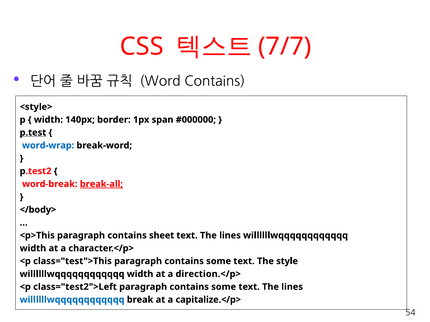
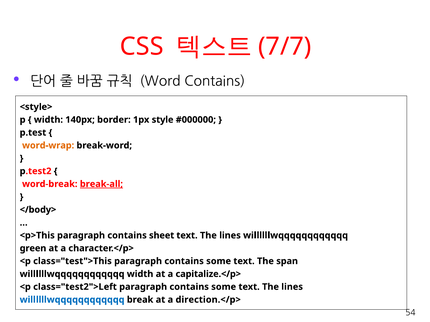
span: span -> style
p.test underline: present -> none
word-wrap colour: blue -> orange
width at (33, 249): width -> green
style: style -> span
direction.</p>: direction.</p> -> capitalize.</p>
capitalize.</p>: capitalize.</p> -> direction.</p>
